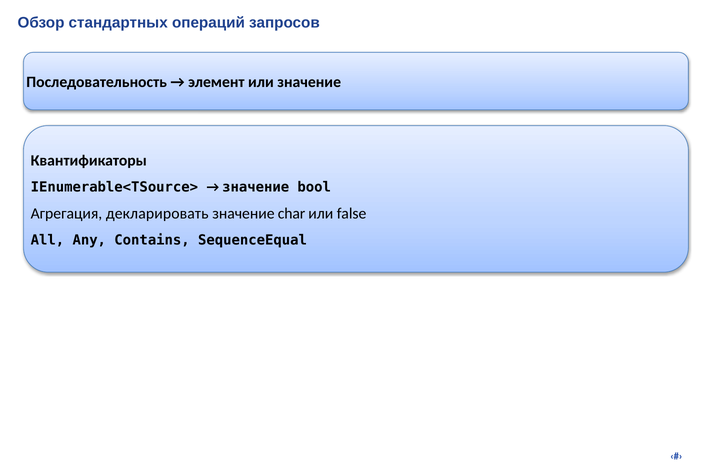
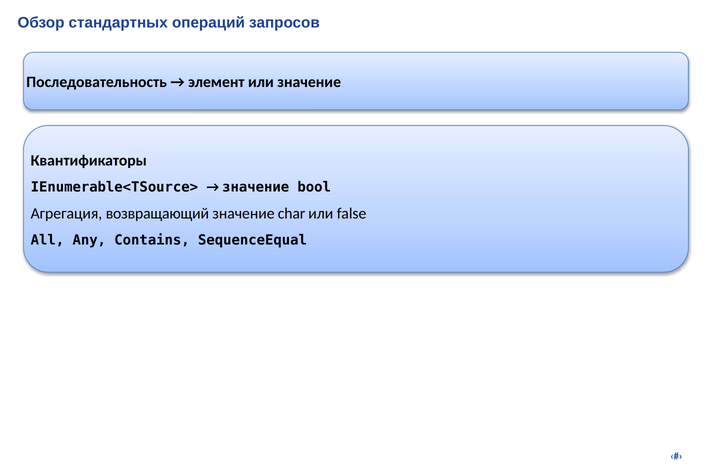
декларировать: декларировать -> возвращающий
